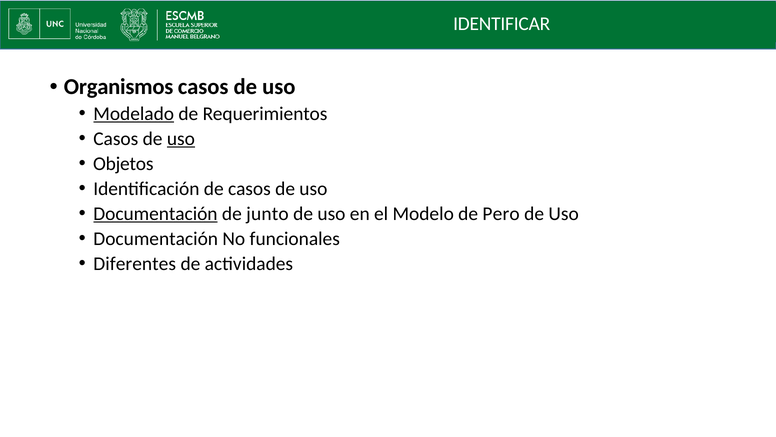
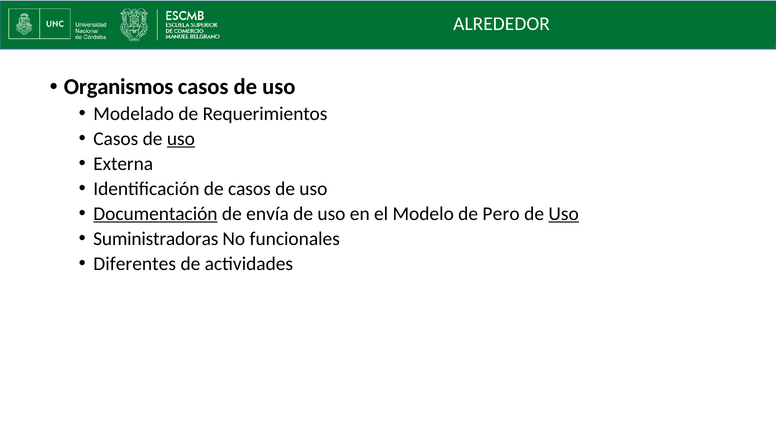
IDENTIFICAR: IDENTIFICAR -> ALREDEDOR
Modelado underline: present -> none
Objetos: Objetos -> Externa
junto: junto -> envía
Uso at (564, 214) underline: none -> present
Documentación at (156, 239): Documentación -> Suministradoras
